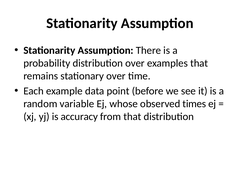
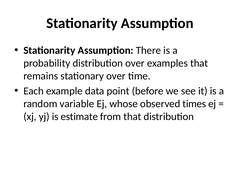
accuracy: accuracy -> estimate
